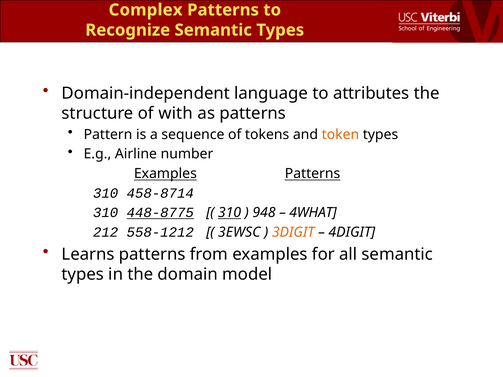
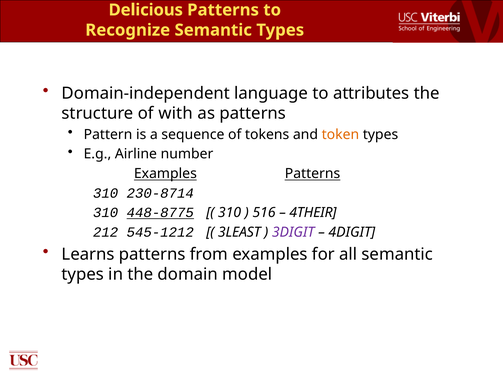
Complex: Complex -> Delicious
458-8714: 458-8714 -> 230-8714
310 at (230, 213) underline: present -> none
948: 948 -> 516
4WHAT: 4WHAT -> 4THEIR
558-1212: 558-1212 -> 545-1212
3EWSC: 3EWSC -> 3LEAST
3DIGIT colour: orange -> purple
